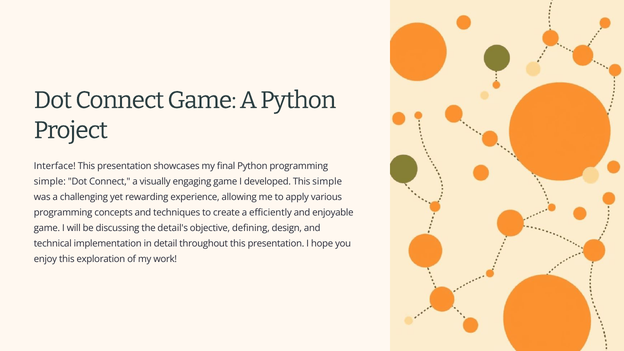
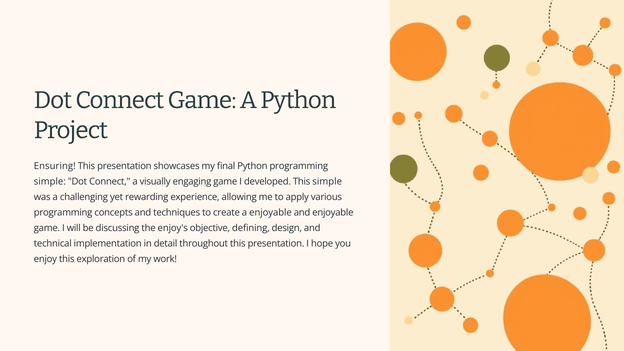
Interface: Interface -> Ensuring
a efficiently: efficiently -> enjoyable
detail's: detail's -> enjoy's
